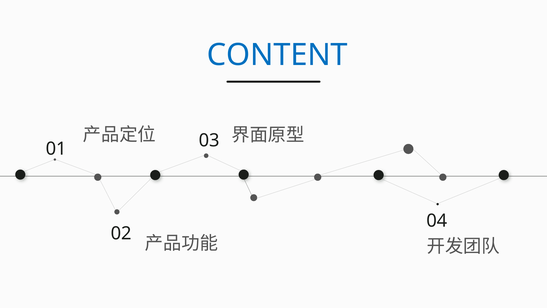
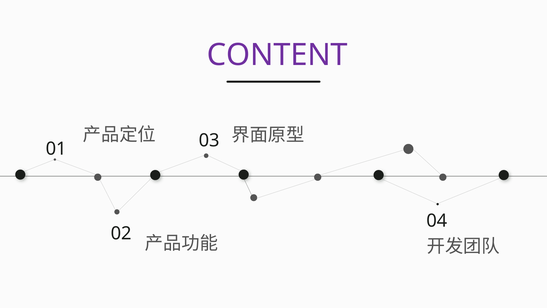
CONTENT colour: blue -> purple
